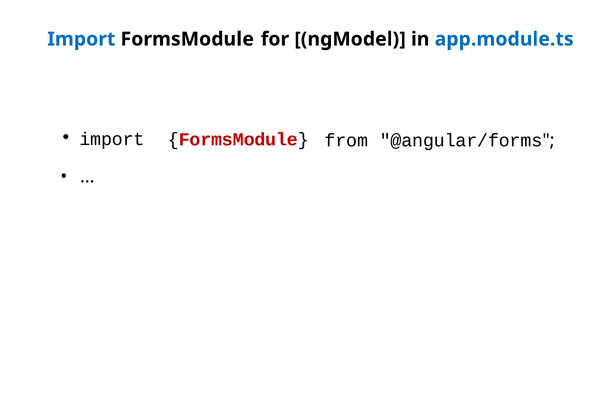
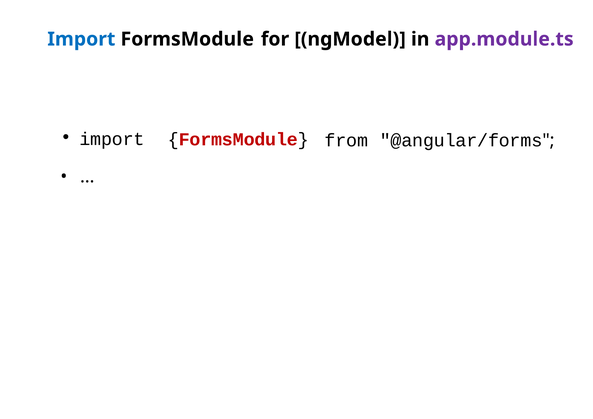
app.module.ts colour: blue -> purple
